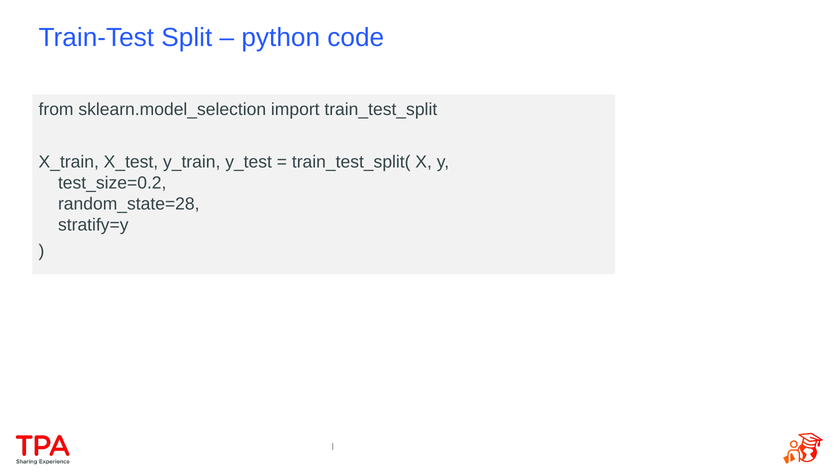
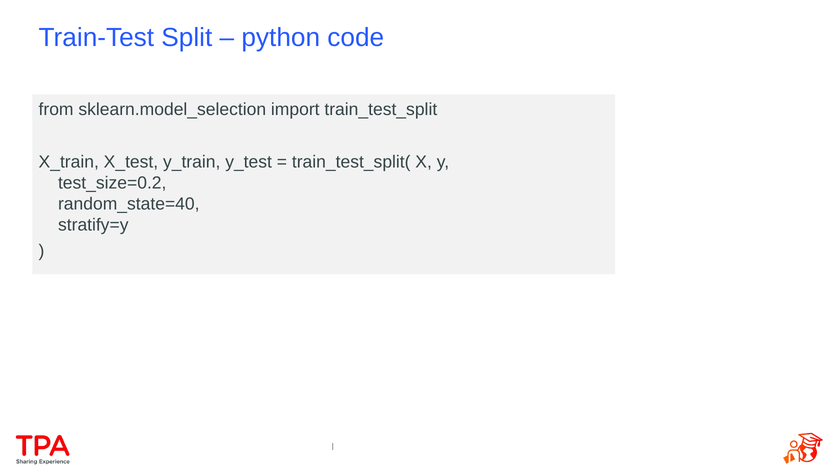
random_state=28: random_state=28 -> random_state=40
